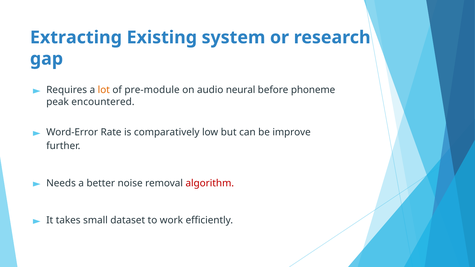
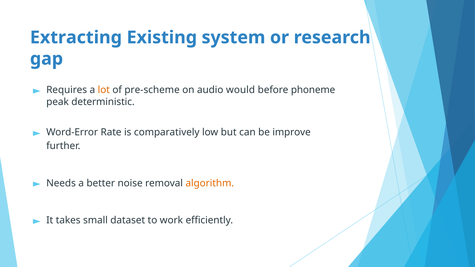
pre-module: pre-module -> pre-scheme
neural: neural -> would
encountered: encountered -> deterministic
algorithm colour: red -> orange
